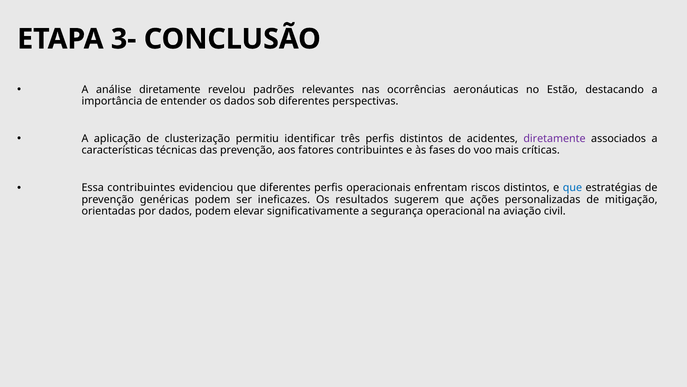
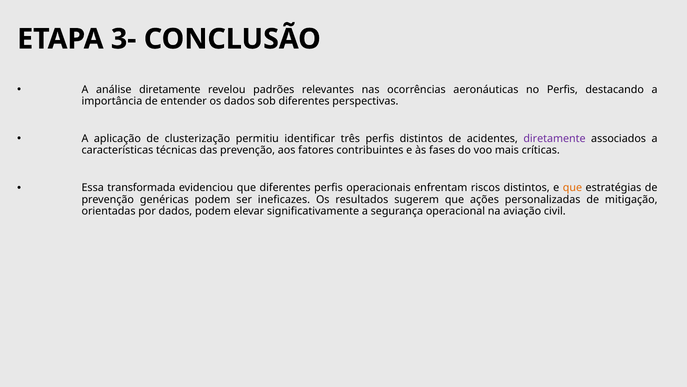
no Estão: Estão -> Perfis
Essa contribuintes: contribuintes -> transformada
que at (572, 188) colour: blue -> orange
